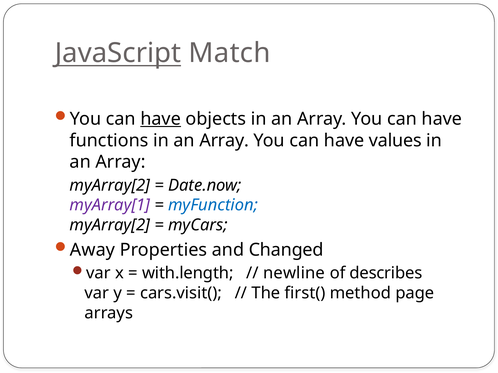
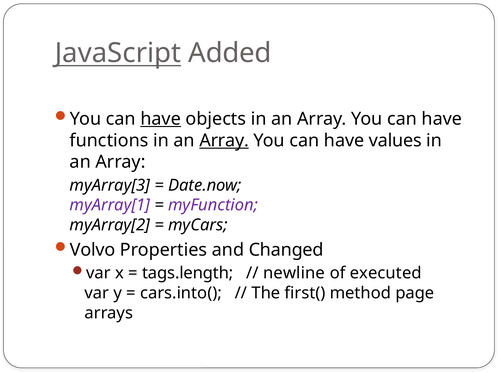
Match: Match -> Added
Array at (224, 141) underline: none -> present
myArray[2 at (110, 186): myArray[2 -> myArray[3
myFunction colour: blue -> purple
Away: Away -> Volvo
with.length: with.length -> tags.length
describes: describes -> executed
cars.visit(: cars.visit( -> cars.into(
